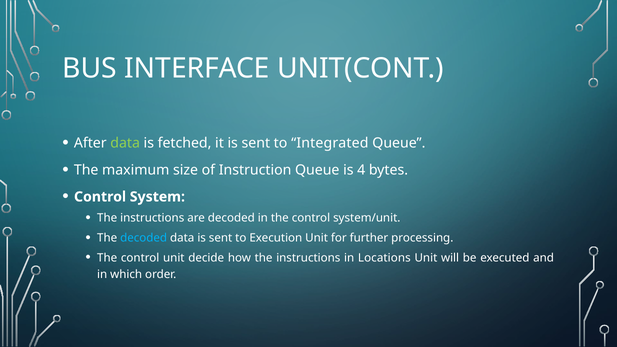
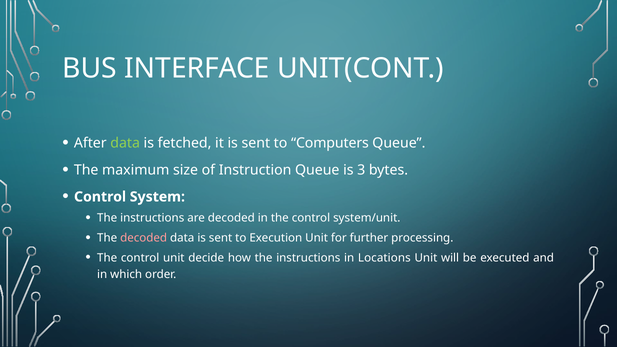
Integrated: Integrated -> Computers
4: 4 -> 3
decoded at (144, 238) colour: light blue -> pink
